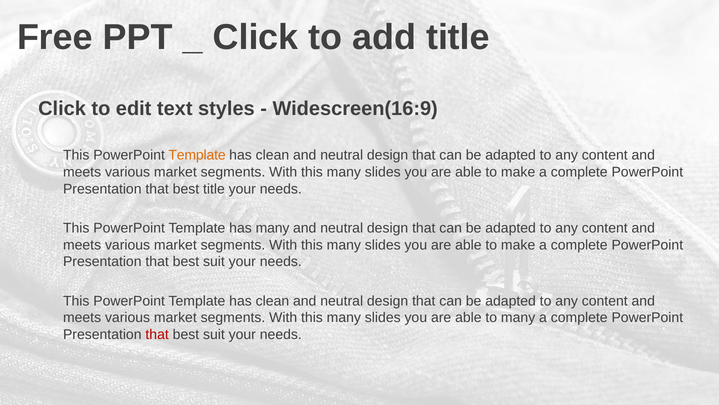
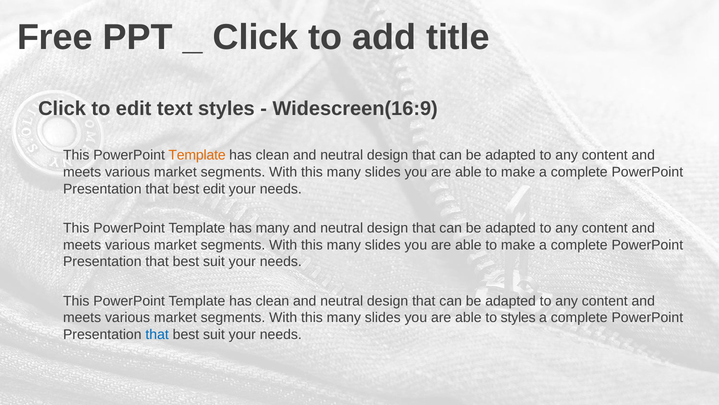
best title: title -> edit
to many: many -> styles
that at (157, 334) colour: red -> blue
